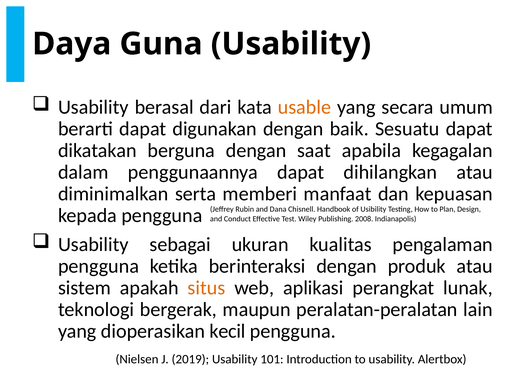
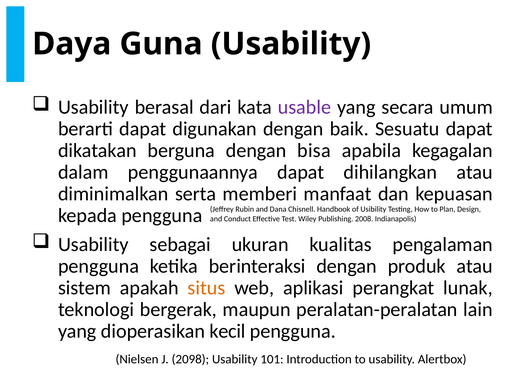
usable colour: orange -> purple
saat: saat -> bisa
2019: 2019 -> 2098
